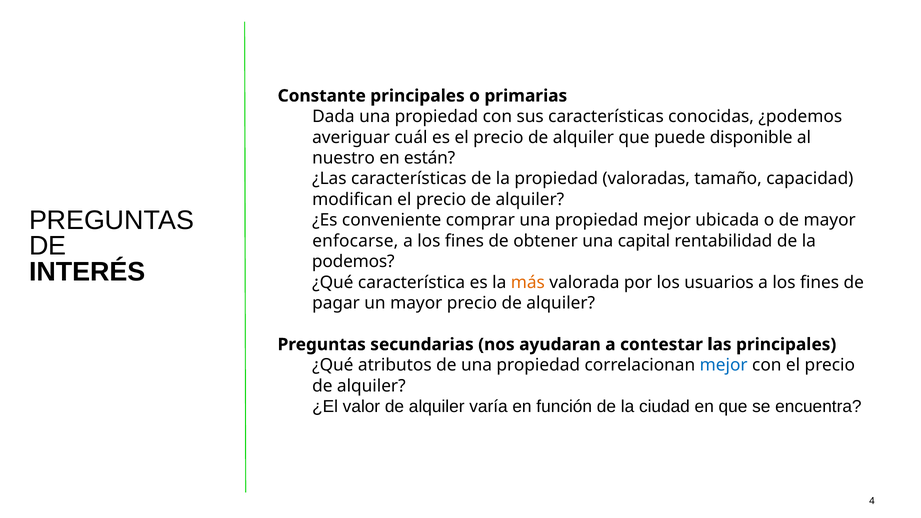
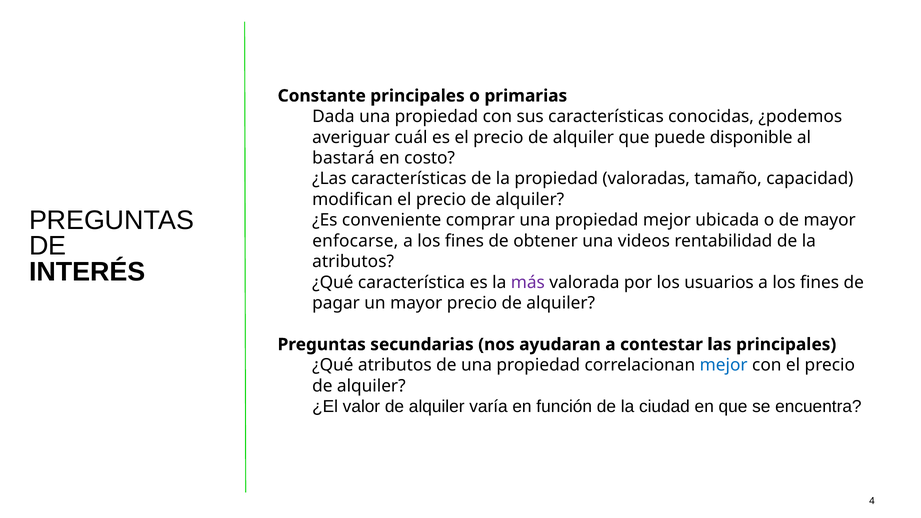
nuestro: nuestro -> bastará
están: están -> costo
capital: capital -> videos
podemos at (353, 262): podemos -> atributos
más colour: orange -> purple
